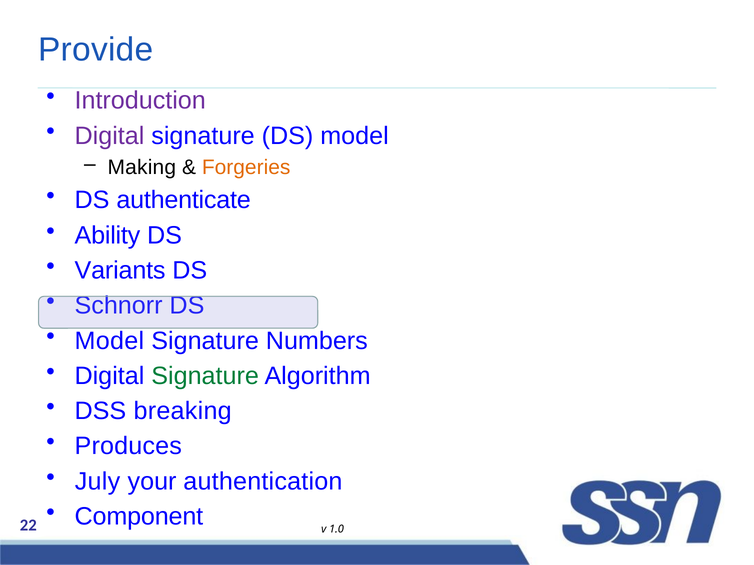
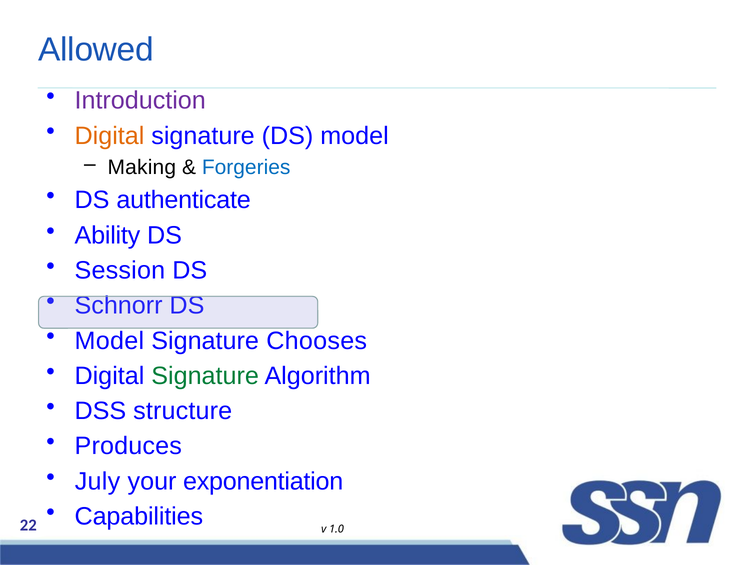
Provide: Provide -> Allowed
Digital at (109, 136) colour: purple -> orange
Forgeries colour: orange -> blue
Variants: Variants -> Session
Numbers: Numbers -> Chooses
breaking: breaking -> structure
authentication: authentication -> exponentiation
Component: Component -> Capabilities
